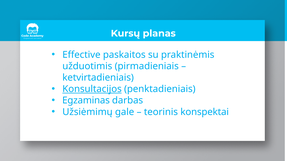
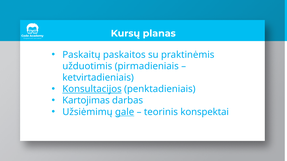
Effective: Effective -> Paskaitų
Egzaminas: Egzaminas -> Kartojimas
gale underline: none -> present
